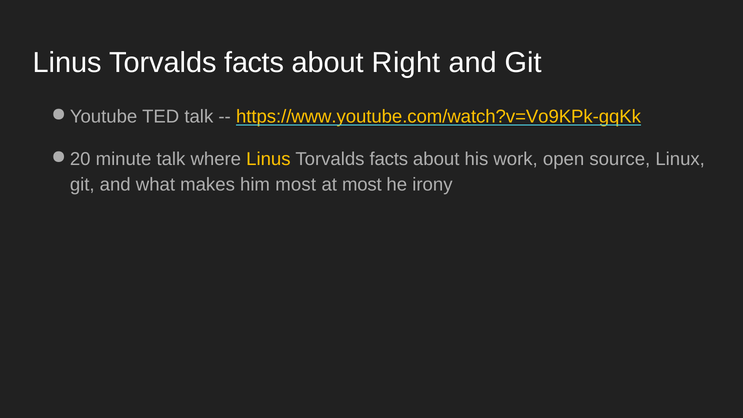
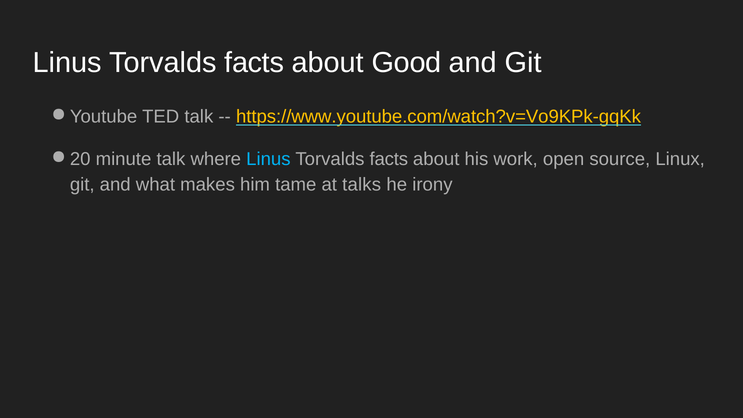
Right: Right -> Good
Linus at (268, 159) colour: yellow -> light blue
him most: most -> tame
at most: most -> talks
